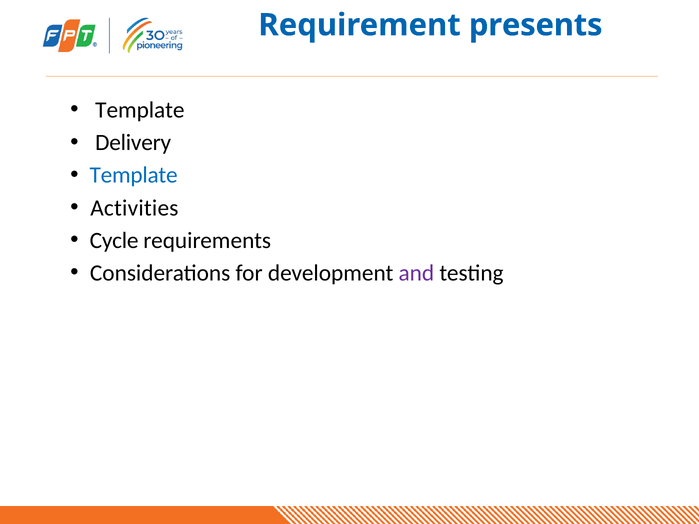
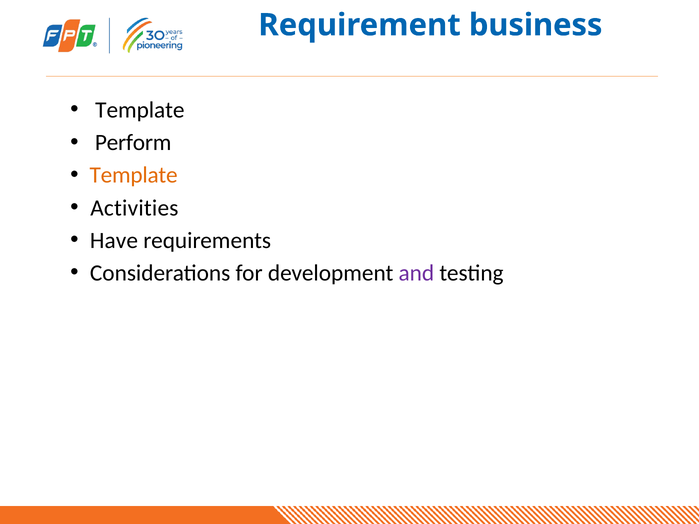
presents: presents -> business
Delivery: Delivery -> Perform
Template at (134, 175) colour: blue -> orange
Cycle: Cycle -> Have
